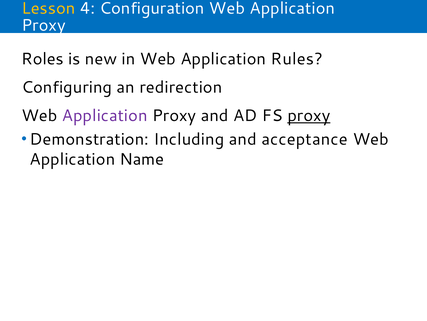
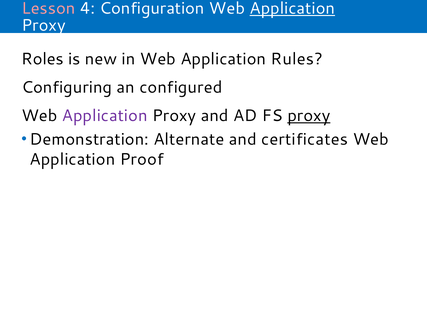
Lesson colour: yellow -> pink
Application at (292, 8) underline: none -> present
redirection: redirection -> configured
Including: Including -> Alternate
acceptance: acceptance -> certificates
Name: Name -> Proof
